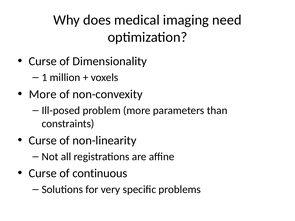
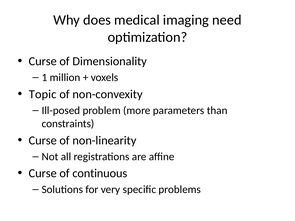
More at (43, 94): More -> Topic
